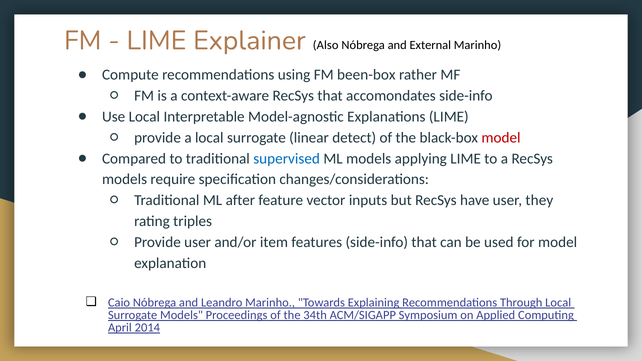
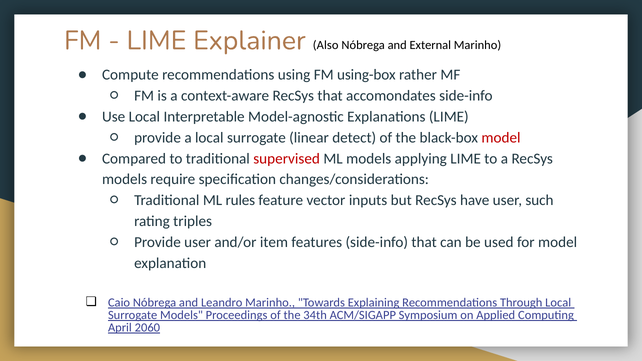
been-box: been-box -> using-box
supervised colour: blue -> red
after: after -> rules
they: they -> such
2014: 2014 -> 2060
